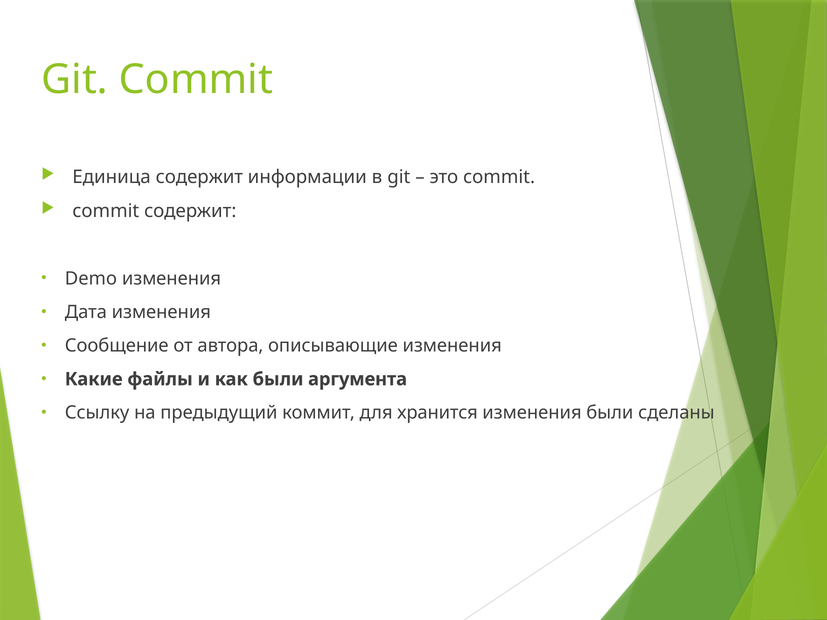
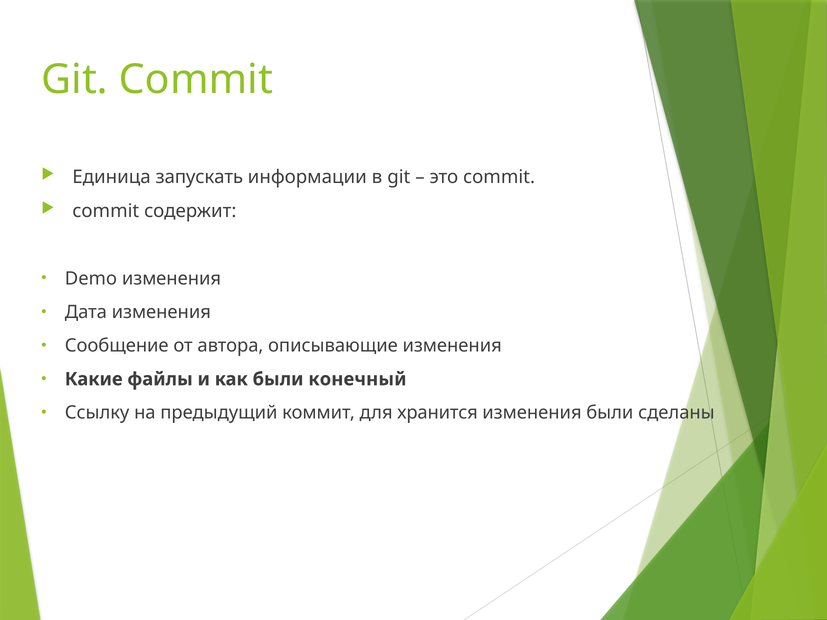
Единица содержит: содержит -> запускать
аргумента: аргумента -> конечный
